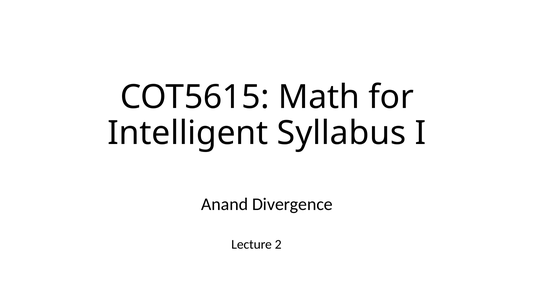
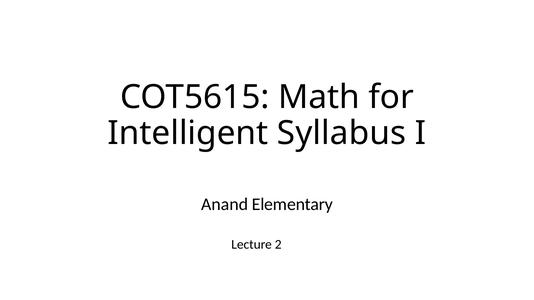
Divergence: Divergence -> Elementary
